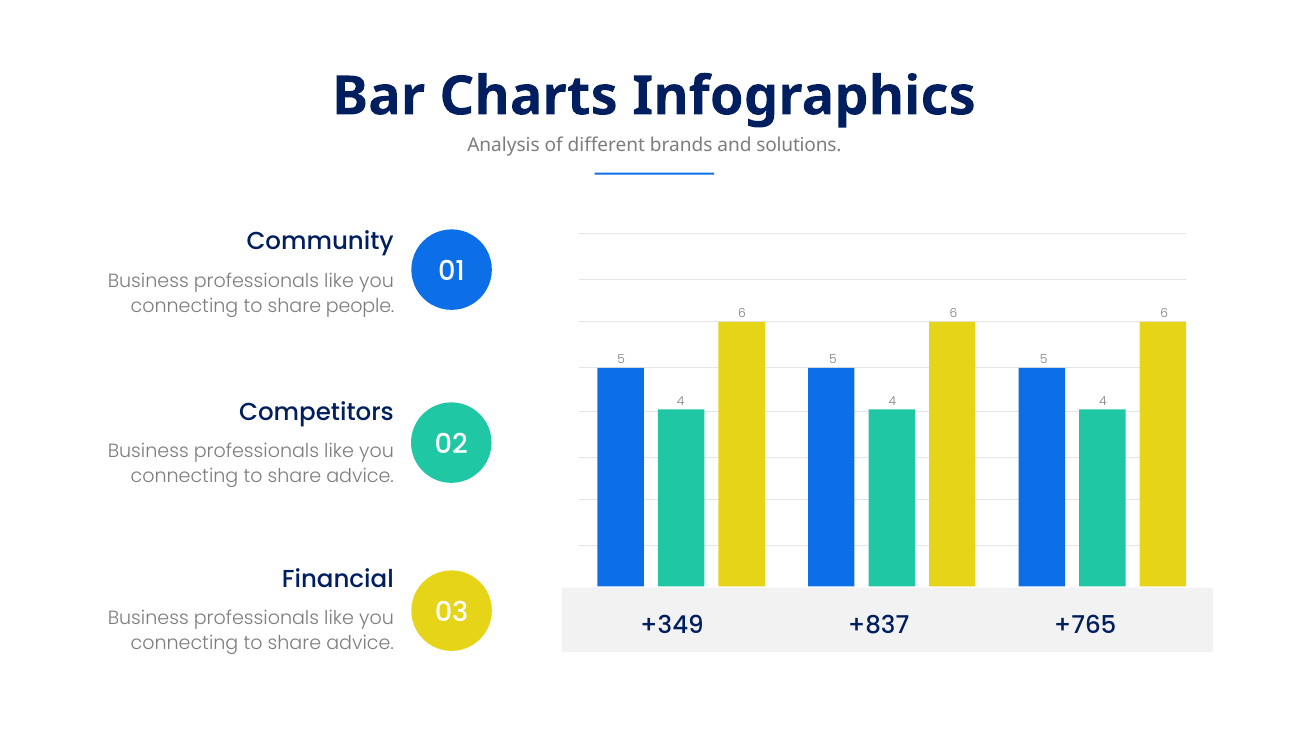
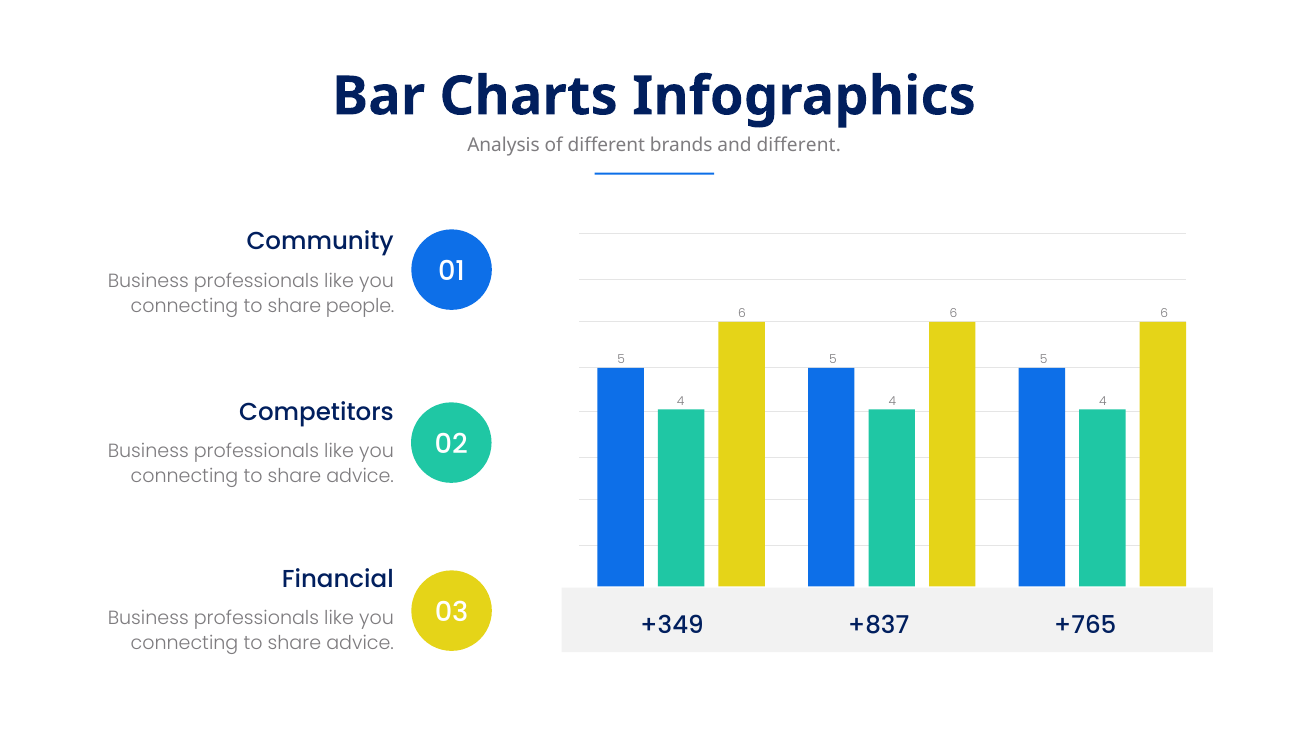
and solutions: solutions -> different
